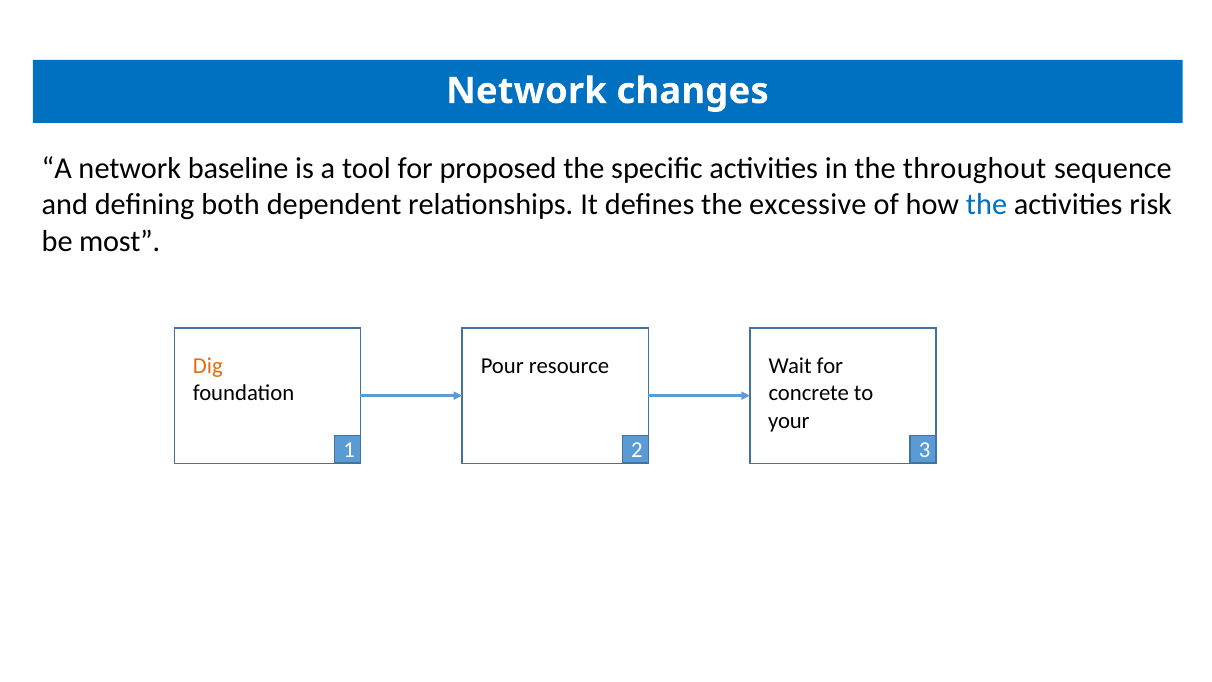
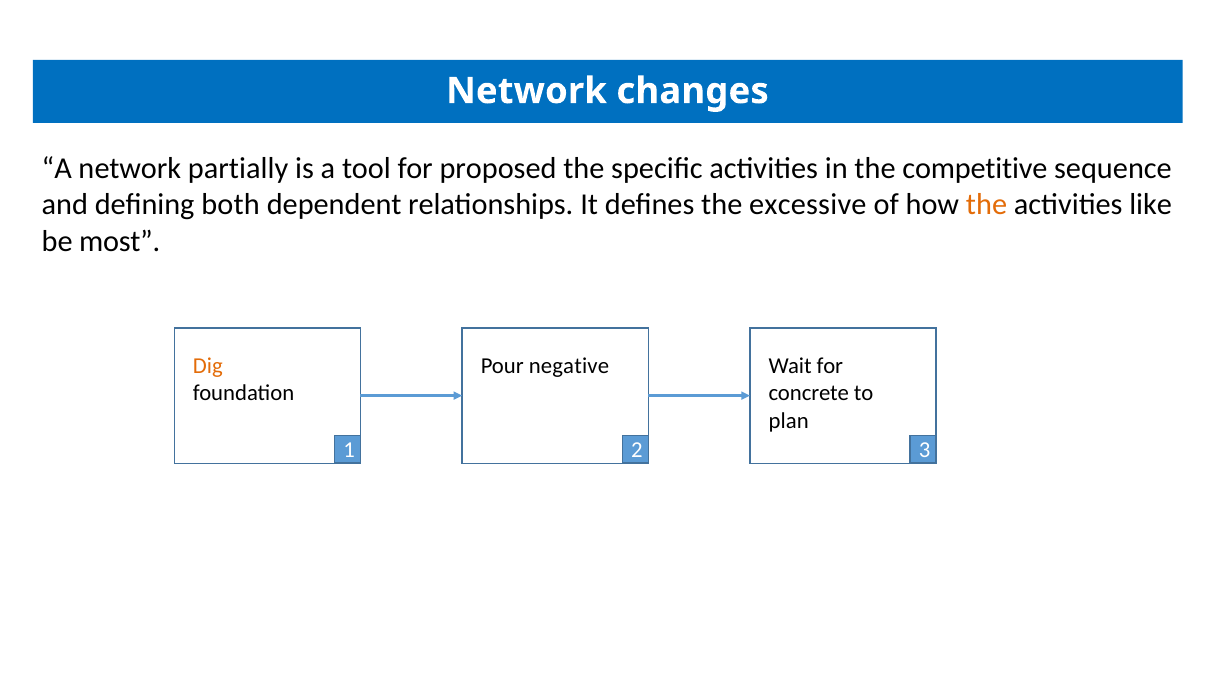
baseline: baseline -> partially
throughout: throughout -> competitive
the at (987, 205) colour: blue -> orange
risk: risk -> like
resource: resource -> negative
your: your -> plan
